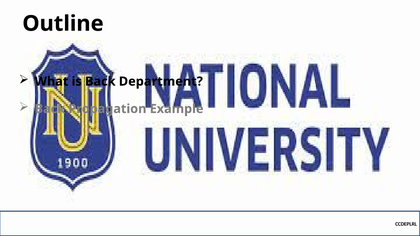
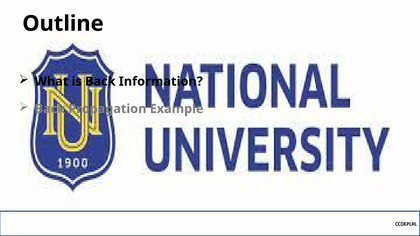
Department: Department -> Information
